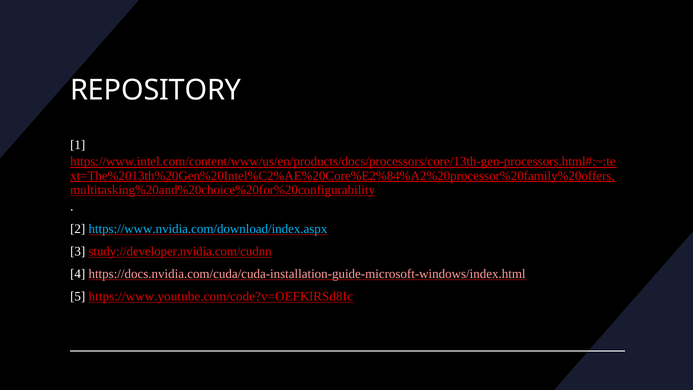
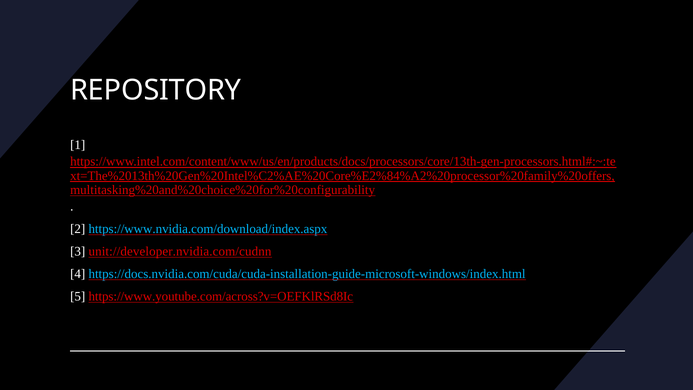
study://developer.nvidia.com/cudnn: study://developer.nvidia.com/cudnn -> unit://developer.nvidia.com/cudnn
https://docs.nvidia.com/cuda/cuda-installation-guide-microsoft-windows/index.html colour: pink -> light blue
https://www.youtube.com/code?v=OEFKlRSd8Ic: https://www.youtube.com/code?v=OEFKlRSd8Ic -> https://www.youtube.com/across?v=OEFKlRSd8Ic
